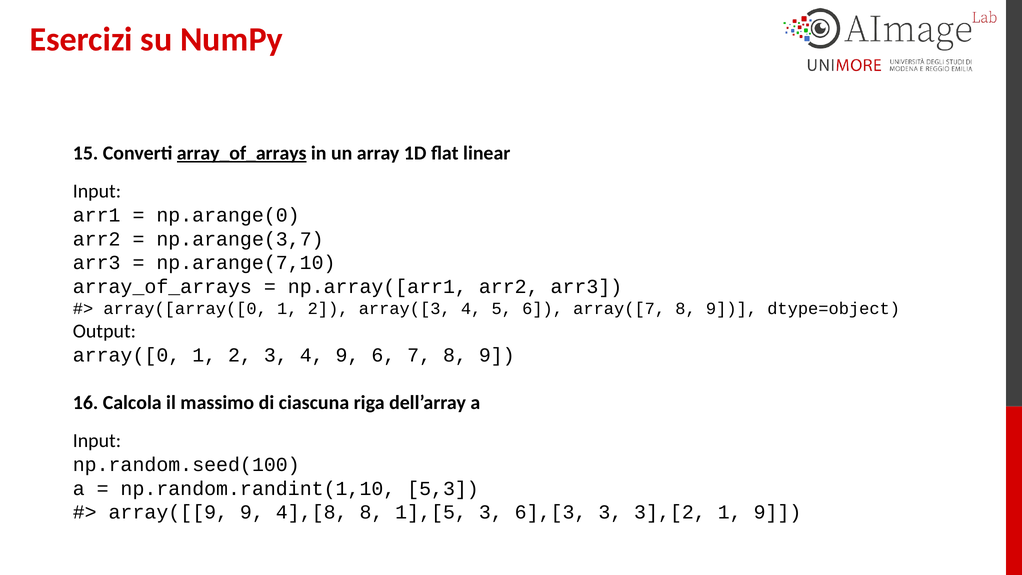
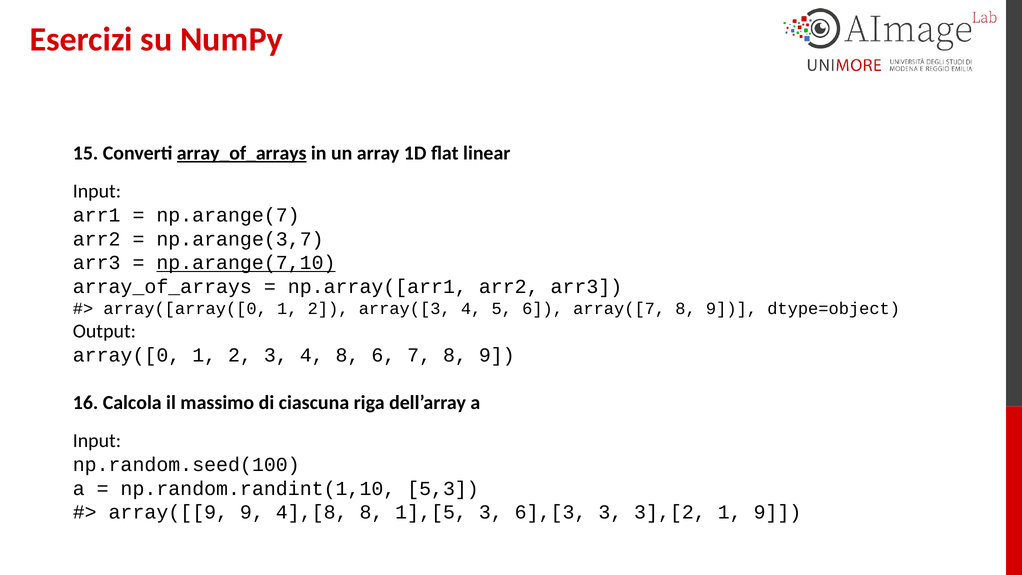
np.arange(0: np.arange(0 -> np.arange(7
np.arange(7,10 underline: none -> present
4 9: 9 -> 8
